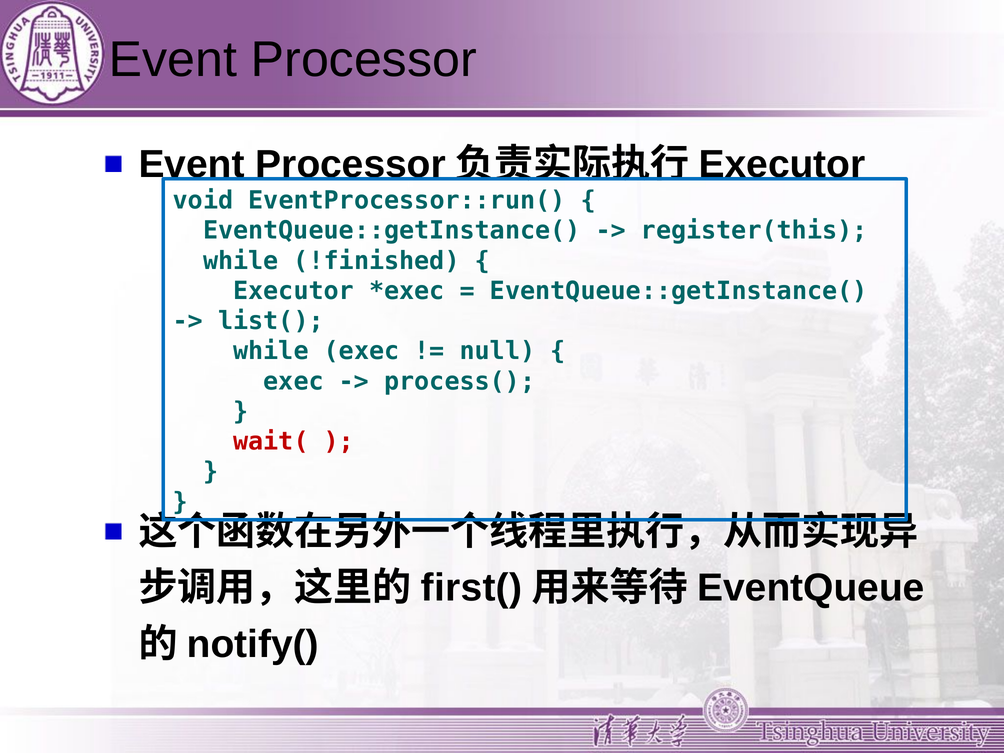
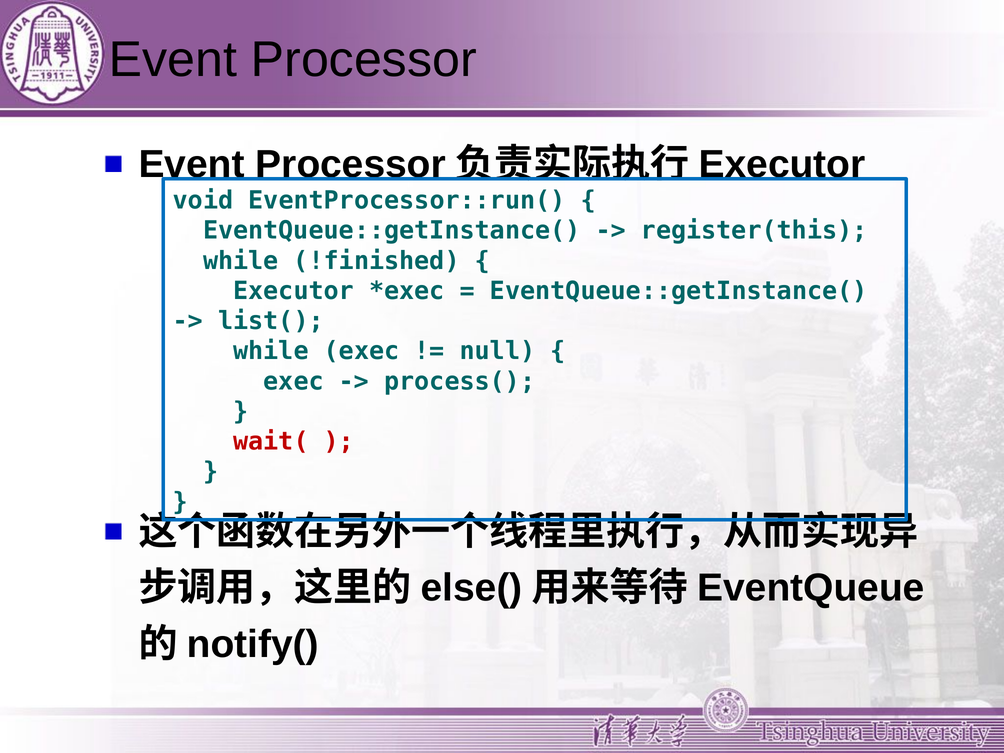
first(: first( -> else(
